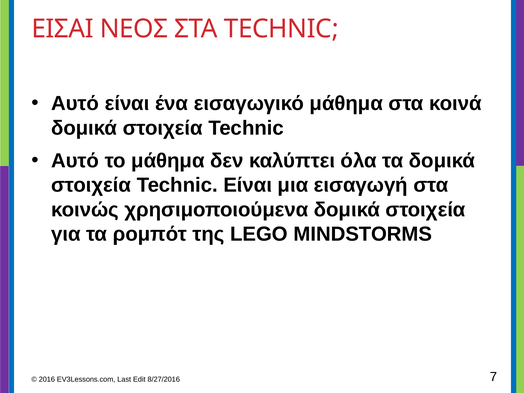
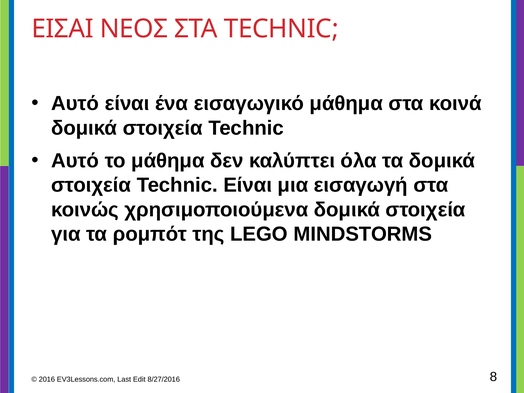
7: 7 -> 8
